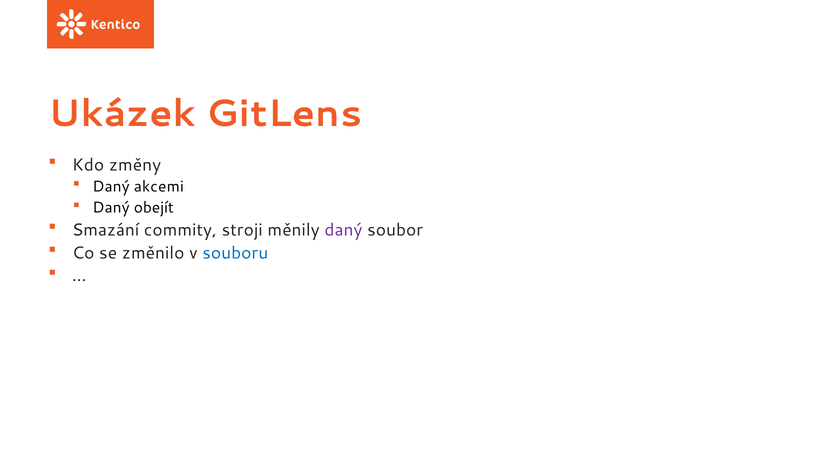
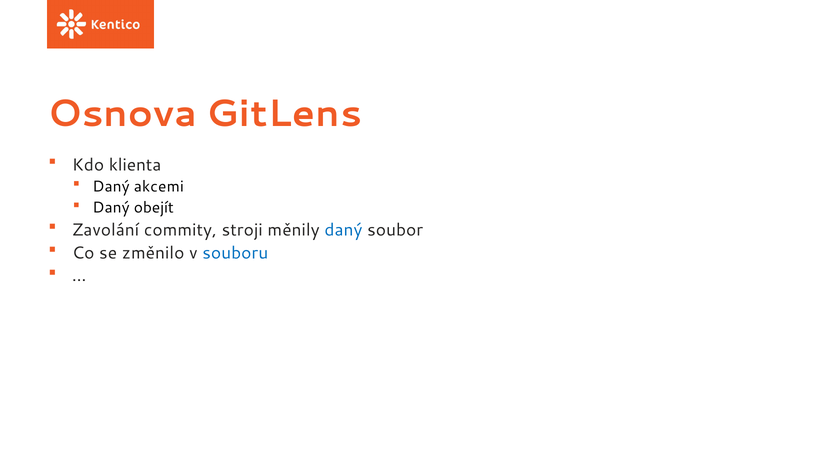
Ukázek: Ukázek -> Osnova
změny: změny -> klienta
Smazání: Smazání -> Zavolání
daný at (343, 230) colour: purple -> blue
